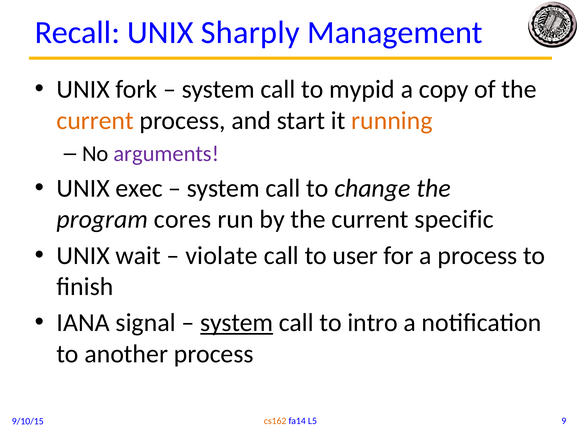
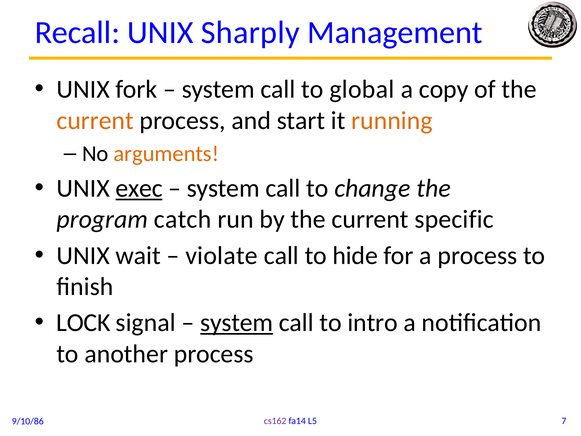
mypid: mypid -> global
arguments colour: purple -> orange
exec underline: none -> present
cores: cores -> catch
user: user -> hide
IANA: IANA -> LOCK
cs162 colour: orange -> purple
9: 9 -> 7
9/10/15: 9/10/15 -> 9/10/86
